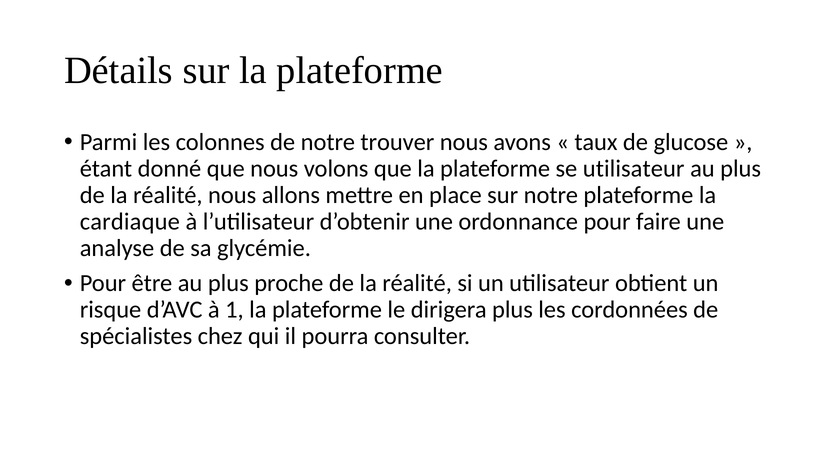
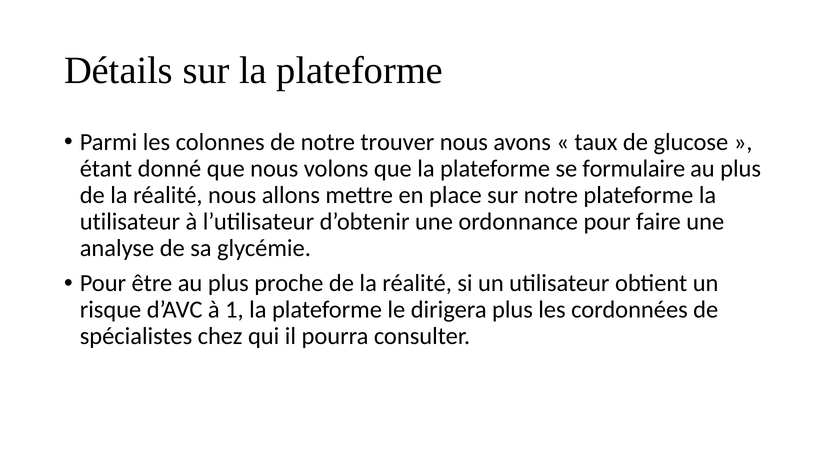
se utilisateur: utilisateur -> formulaire
cardiaque at (130, 221): cardiaque -> utilisateur
